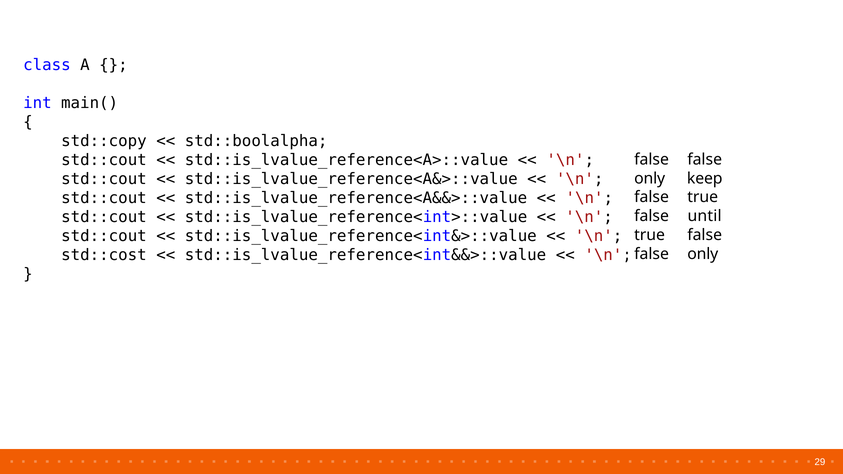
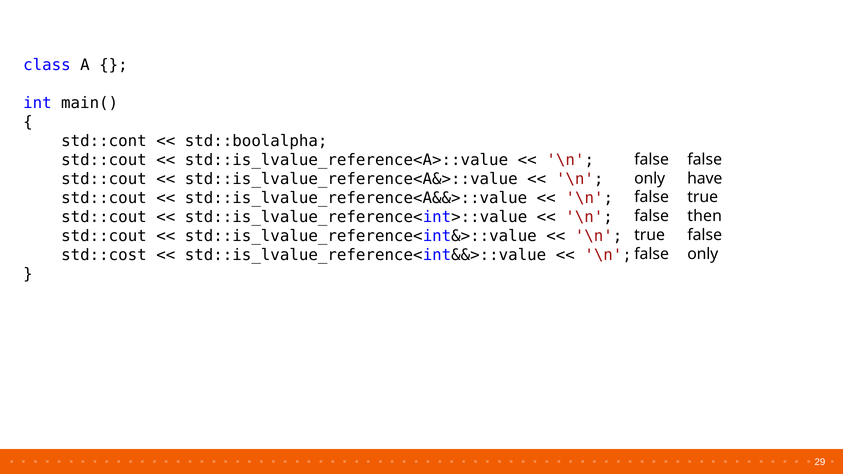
std::copy: std::copy -> std::cont
keep: keep -> have
until: until -> then
